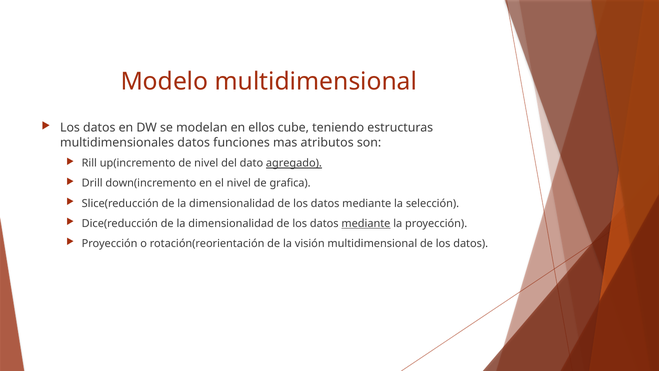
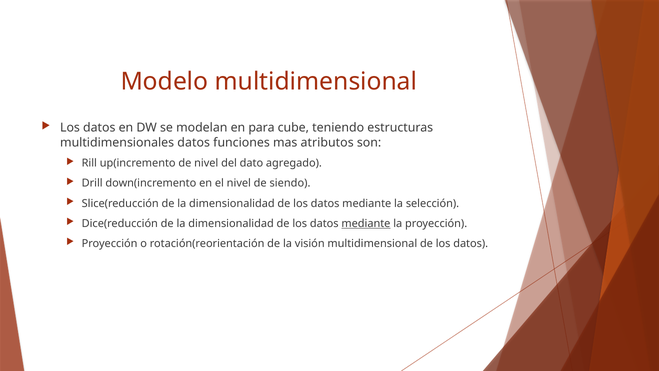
ellos: ellos -> para
agregado underline: present -> none
grafica: grafica -> siendo
